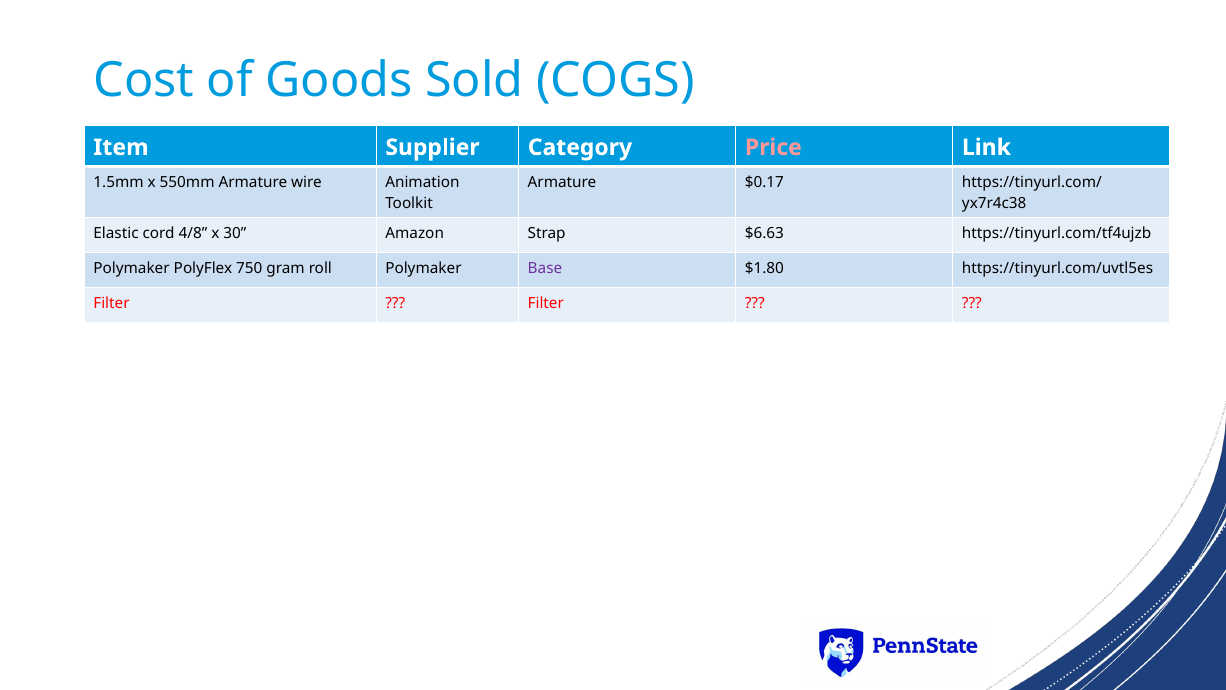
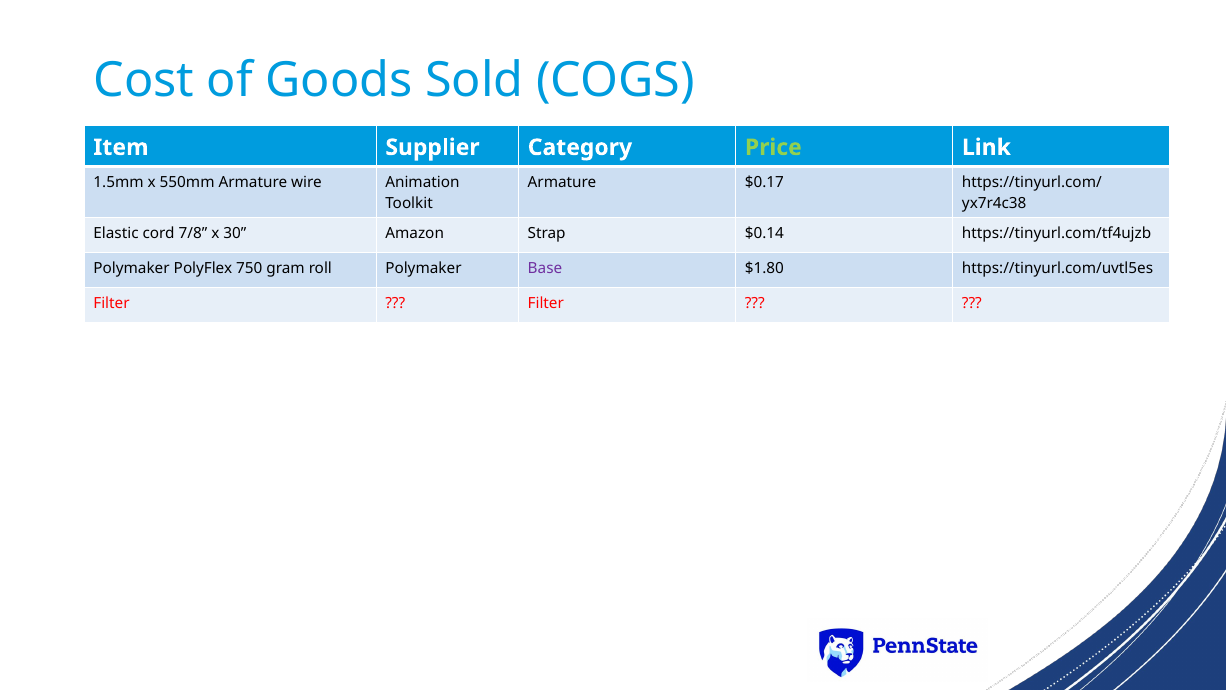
Price colour: pink -> light green
4/8: 4/8 -> 7/8
$6.63: $6.63 -> $0.14
